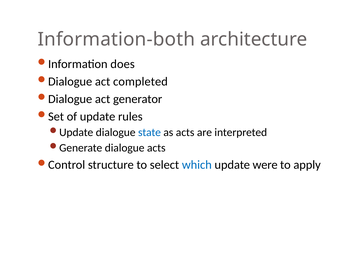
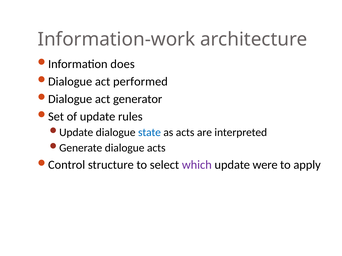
Information-both: Information-both -> Information-work
completed: completed -> performed
which colour: blue -> purple
